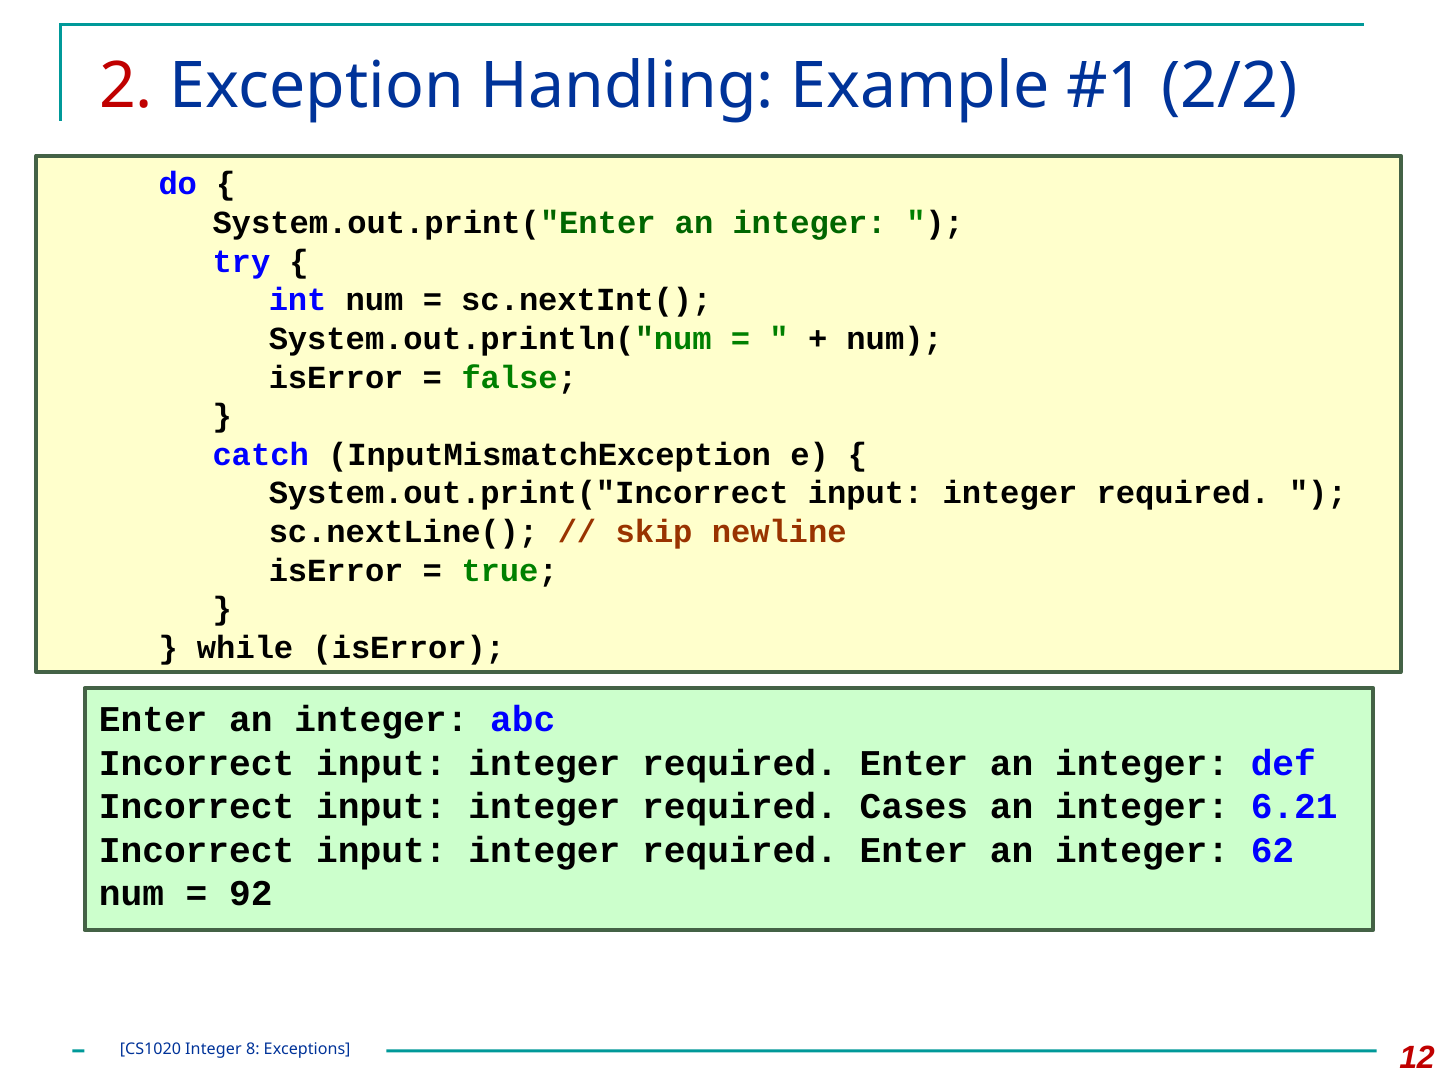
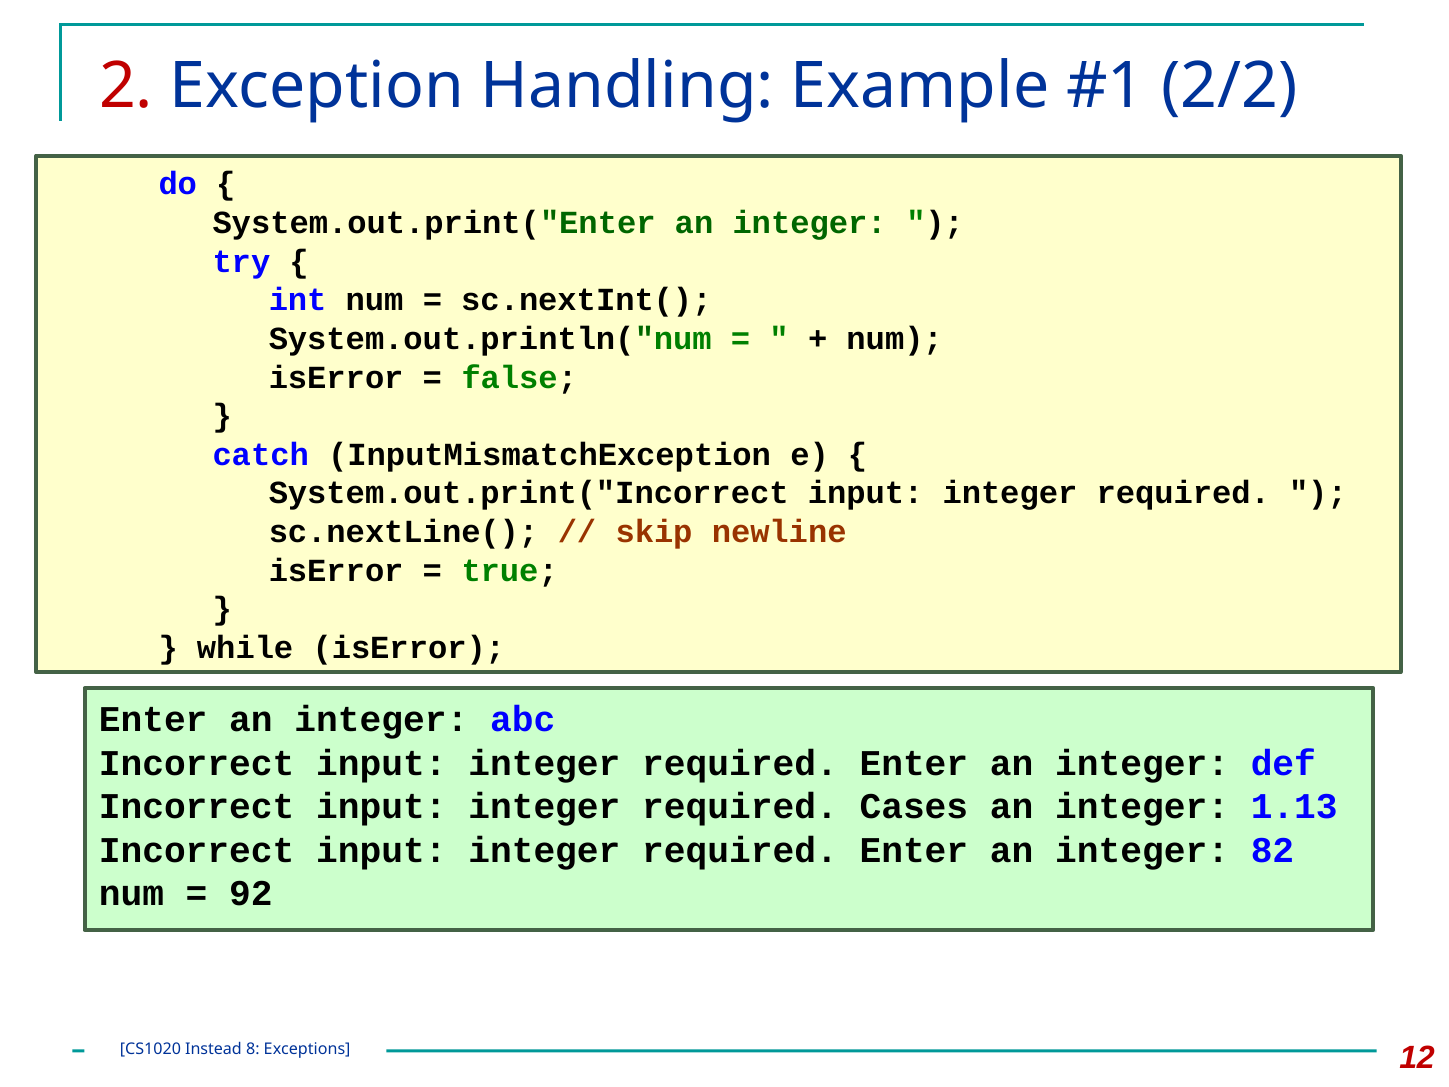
6.21: 6.21 -> 1.13
62: 62 -> 82
CS1020 Integer: Integer -> Instead
